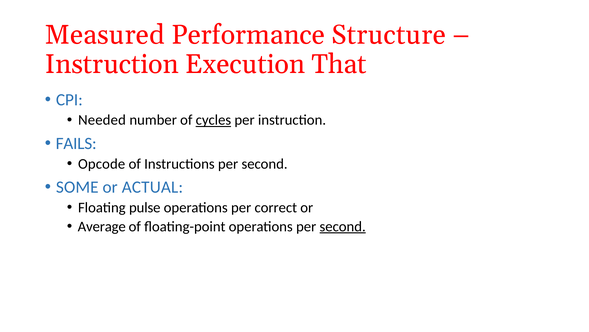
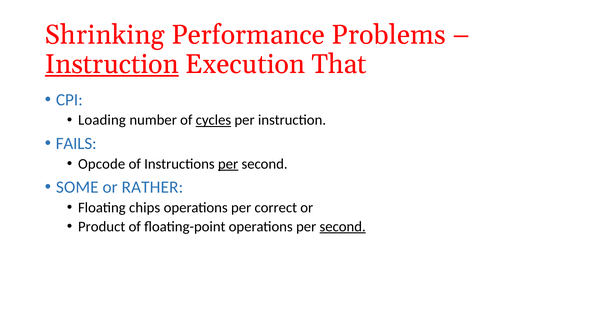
Measured: Measured -> Shrinking
Structure: Structure -> Problems
Instruction at (112, 64) underline: none -> present
Needed: Needed -> Loading
per at (228, 163) underline: none -> present
ACTUAL: ACTUAL -> RATHER
pulse: pulse -> chips
Average: Average -> Product
